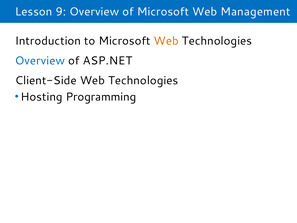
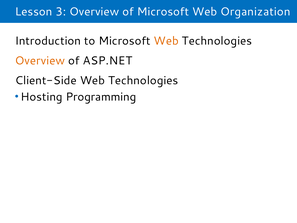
9: 9 -> 3
Management: Management -> Organization
Overview at (40, 61) colour: blue -> orange
